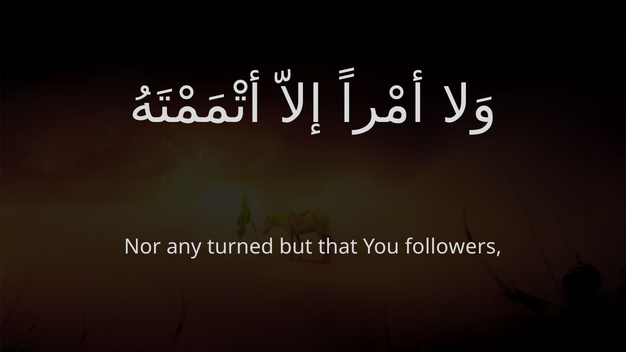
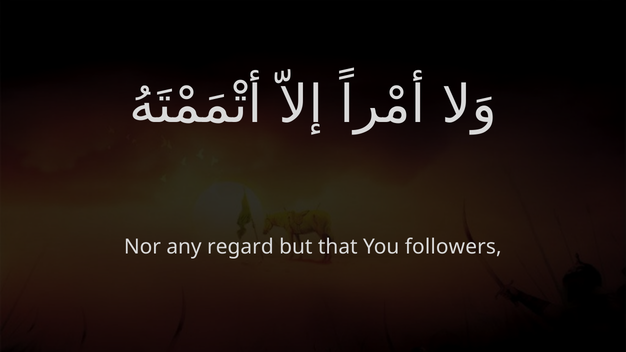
turned: turned -> regard
